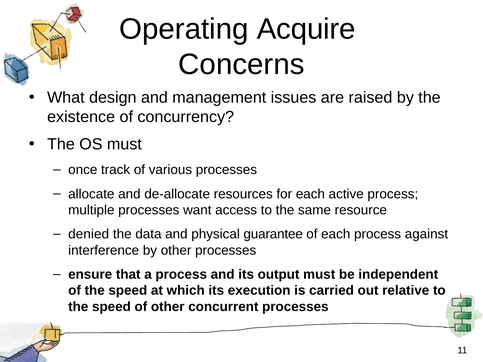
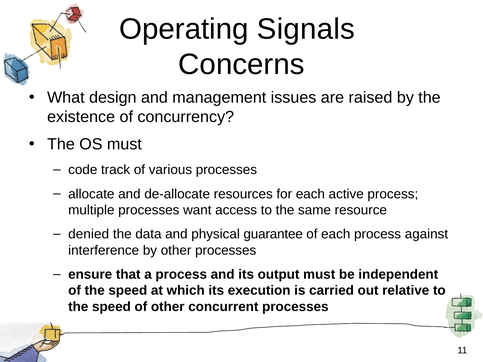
Acquire: Acquire -> Signals
once: once -> code
